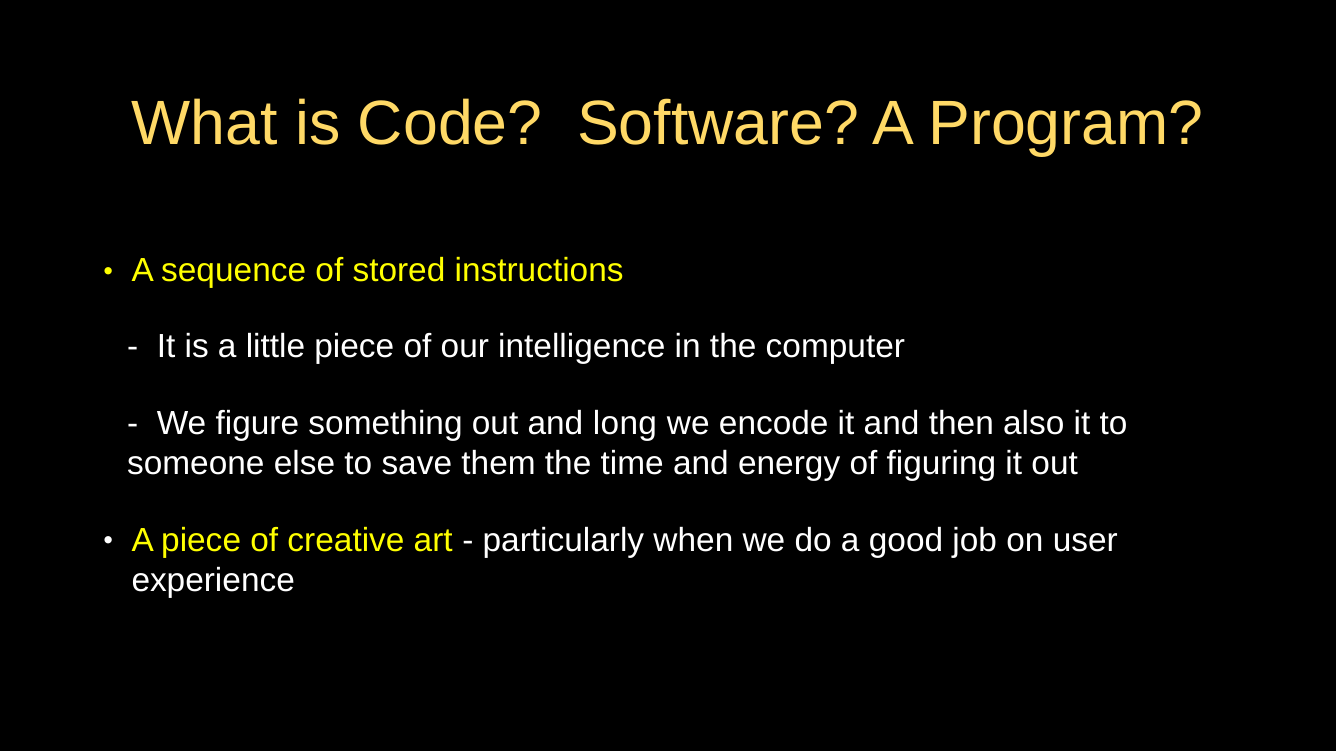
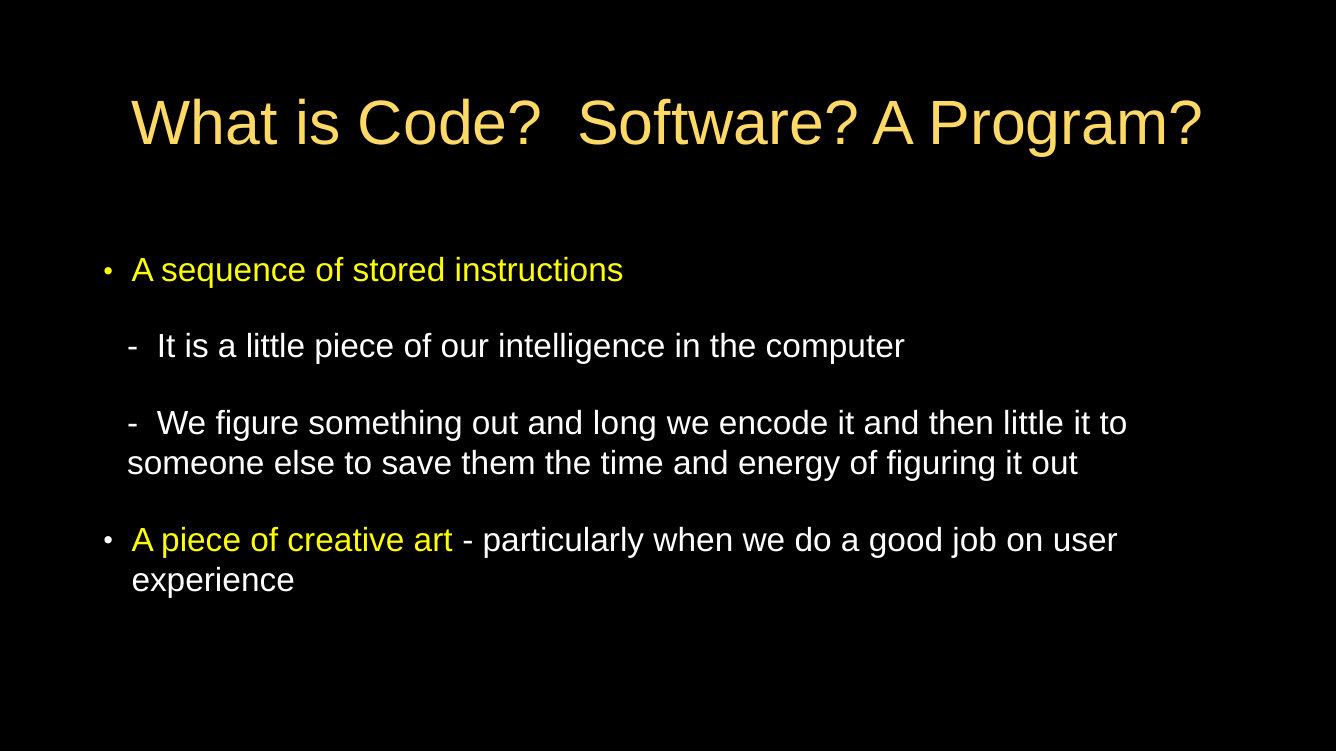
then also: also -> little
